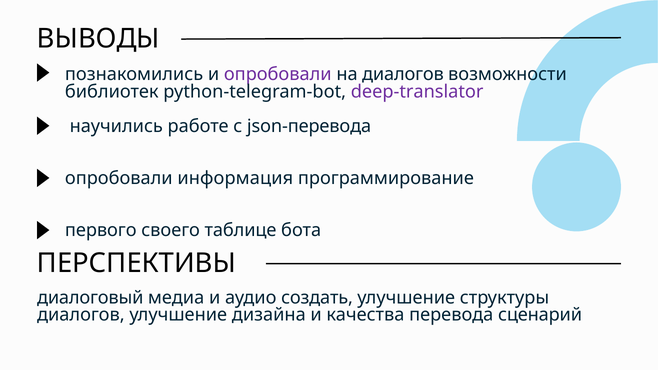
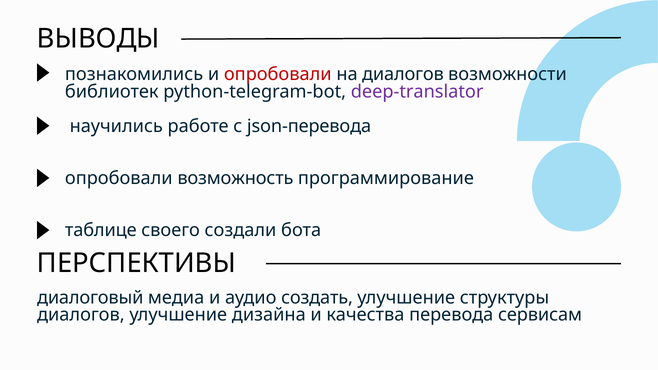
опробовали at (278, 75) colour: purple -> red
информация: информация -> возможность
первого: первого -> таблице
таблице: таблице -> создали
сценарий: сценарий -> сервисам
